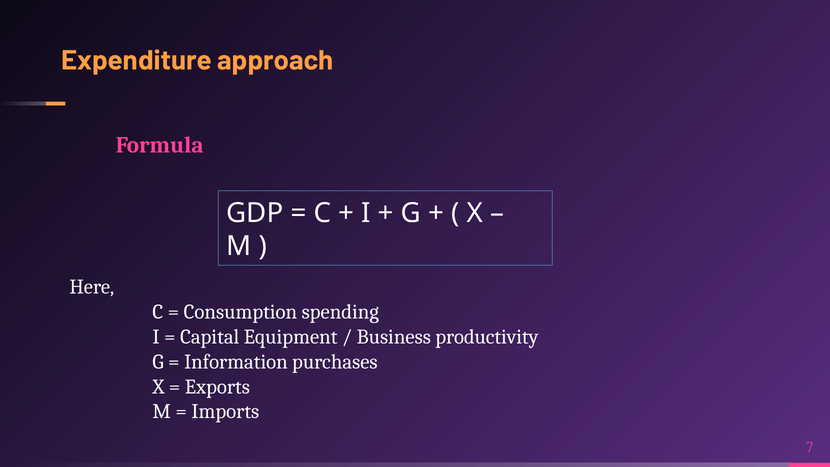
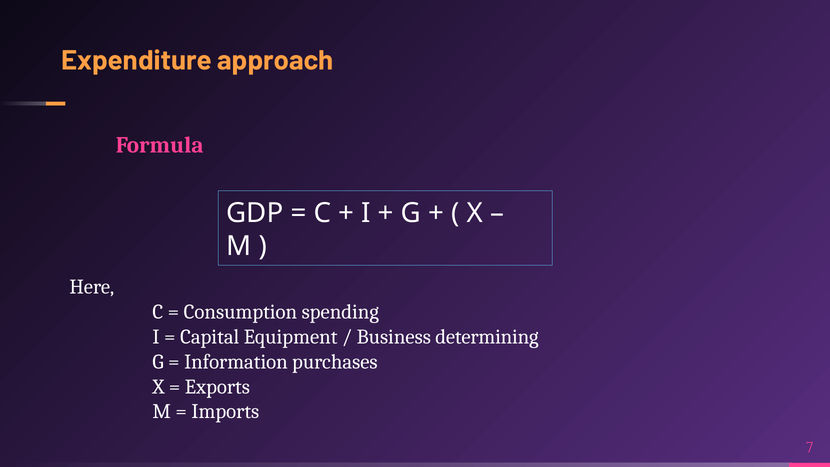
productivity: productivity -> determining
